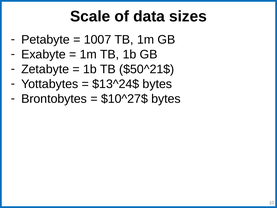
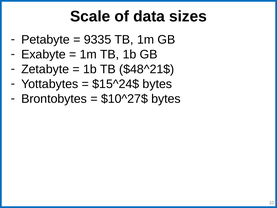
1007: 1007 -> 9335
$50^21$: $50^21$ -> $48^21$
$13^24$: $13^24$ -> $15^24$
